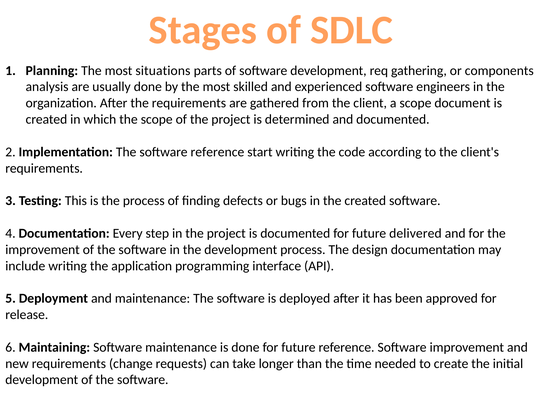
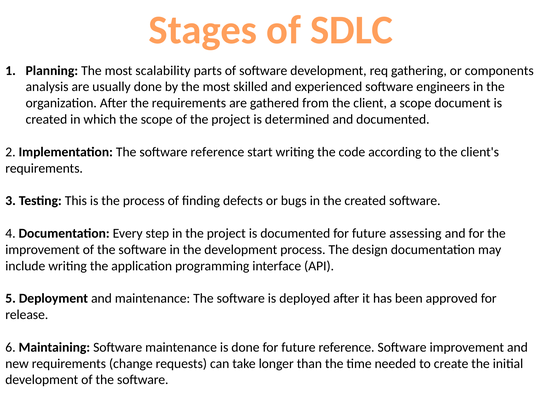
situations: situations -> scalability
delivered: delivered -> assessing
